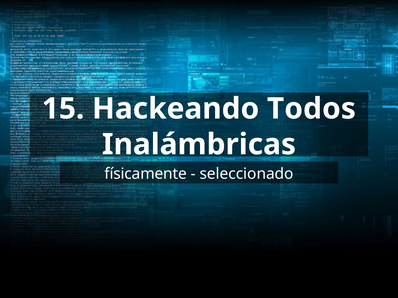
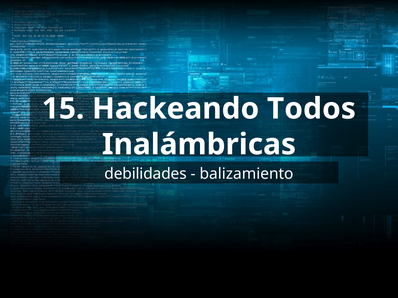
físicamente: físicamente -> debilidades
seleccionado: seleccionado -> balizamiento
